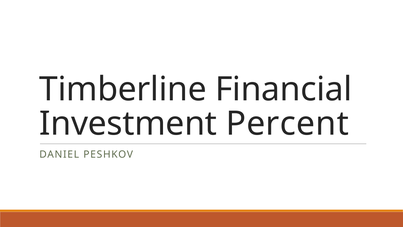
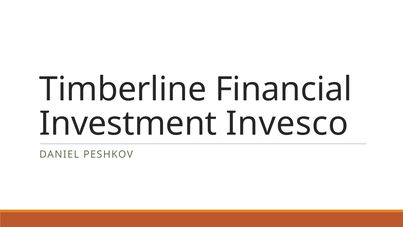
Percent: Percent -> Invesco
